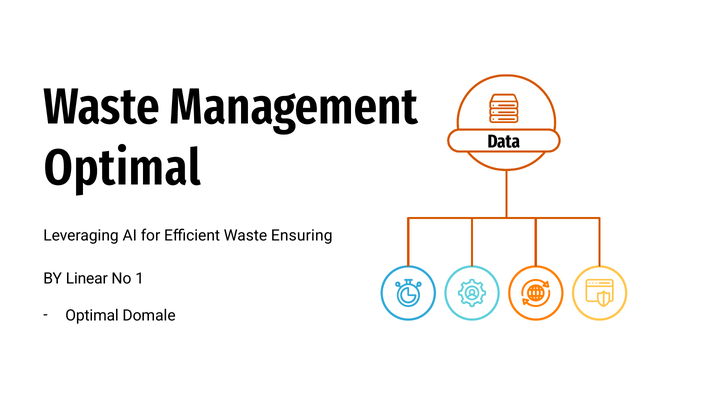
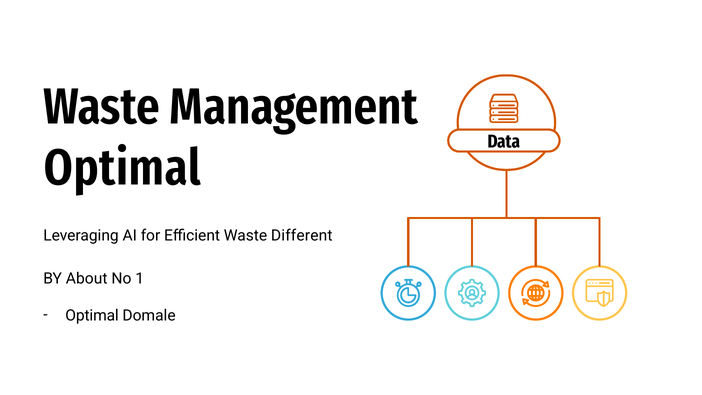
Ensuring: Ensuring -> Different
Linear: Linear -> About
